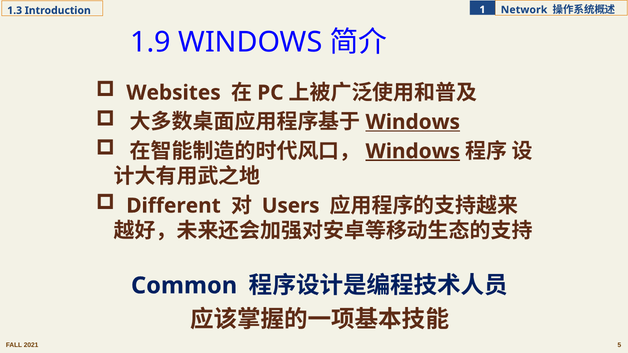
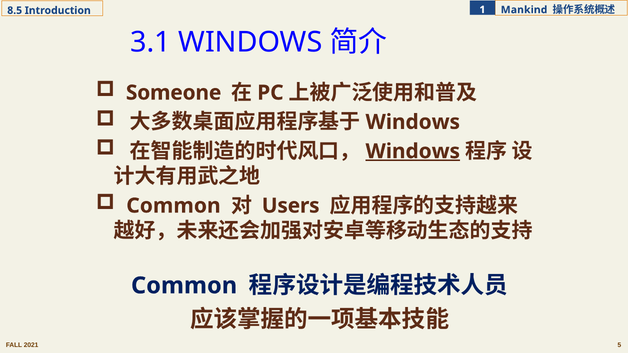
Network: Network -> Mankind
1.3: 1.3 -> 8.5
1.9: 1.9 -> 3.1
Websites: Websites -> Someone
Windows at (413, 122) underline: present -> none
Different at (174, 206): Different -> Common
